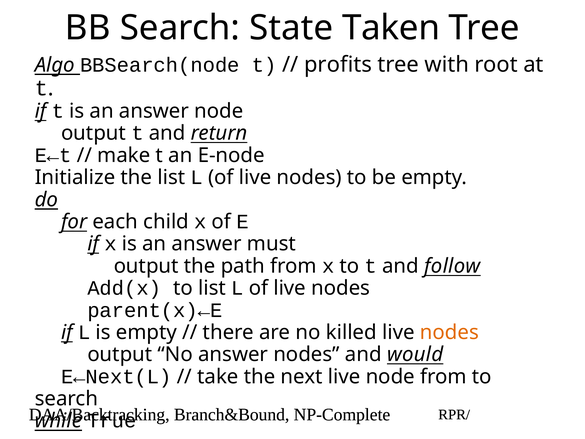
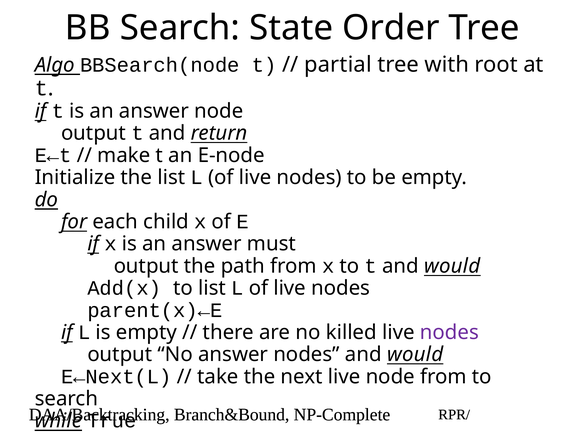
Taken: Taken -> Order
profits: profits -> partial
t and follow: follow -> would
nodes at (449, 332) colour: orange -> purple
